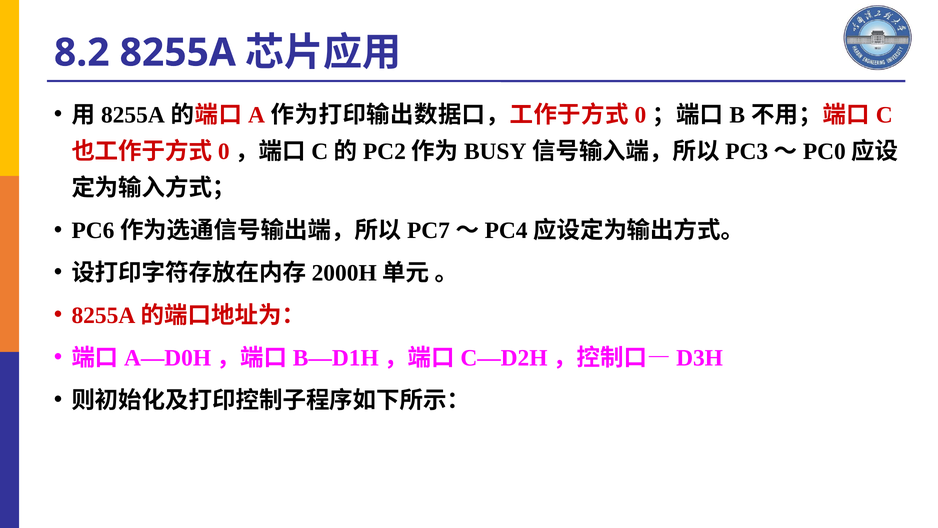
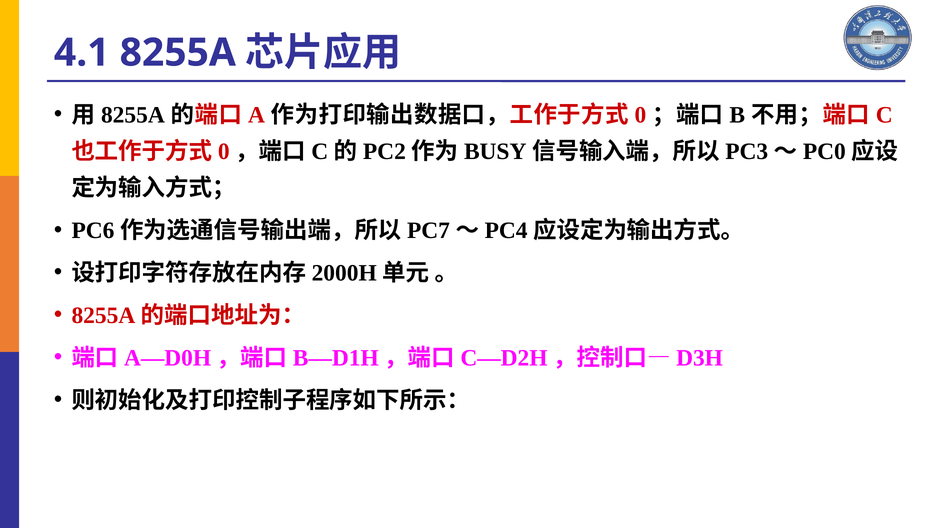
8.2: 8.2 -> 4.1
